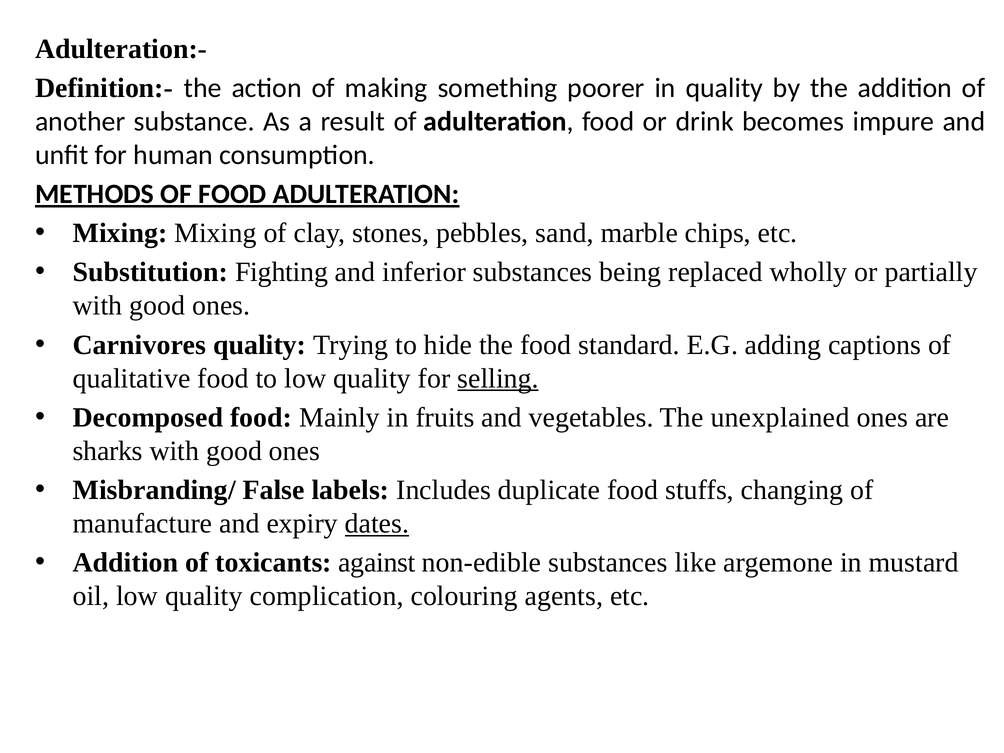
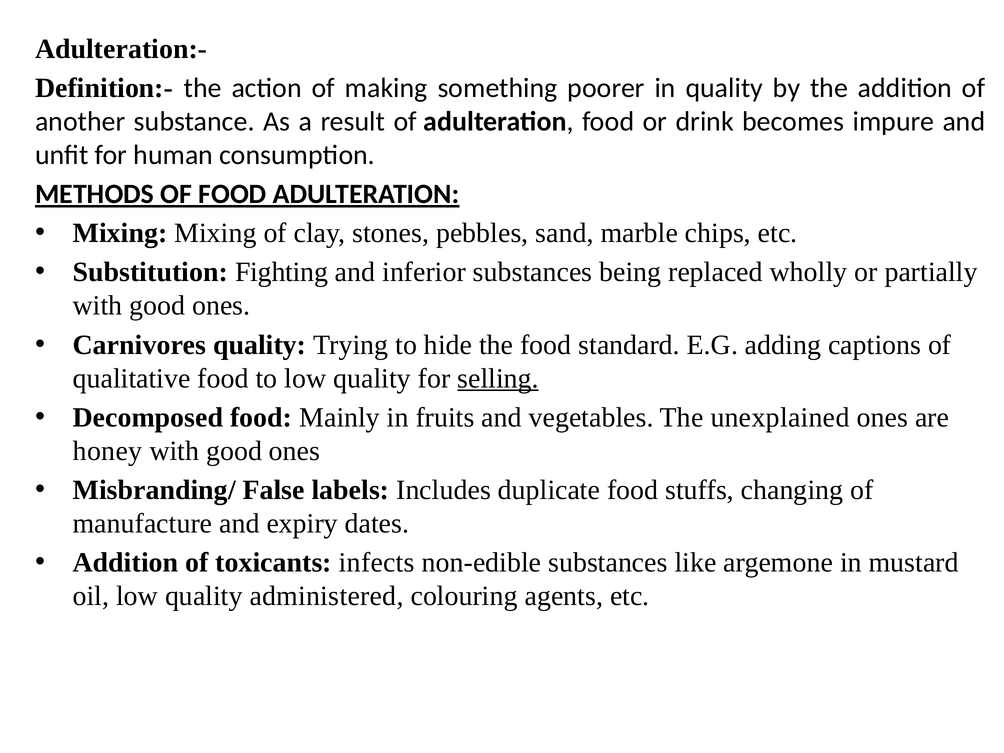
sharks: sharks -> honey
dates underline: present -> none
against: against -> infects
complication: complication -> administered
